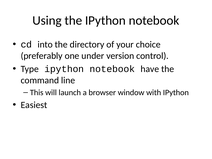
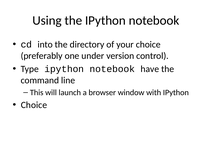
Easiest at (34, 105): Easiest -> Choice
